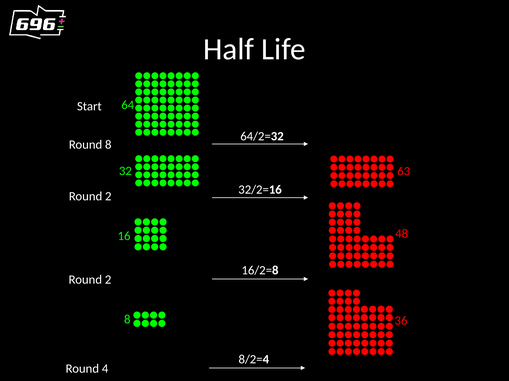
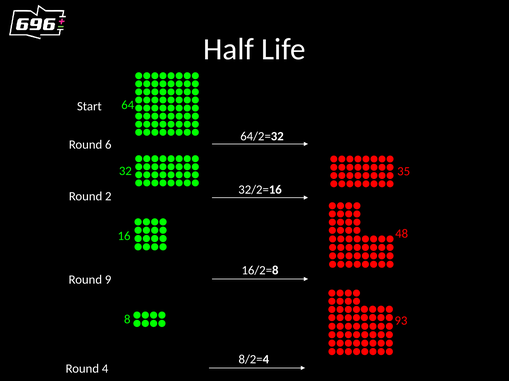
Round 8: 8 -> 6
63: 63 -> 35
2 at (108, 280): 2 -> 9
36: 36 -> 93
